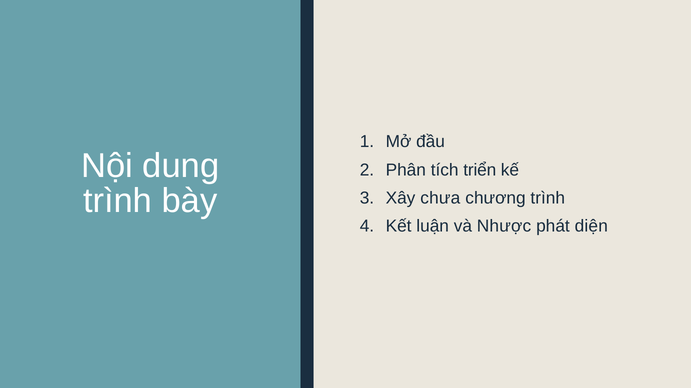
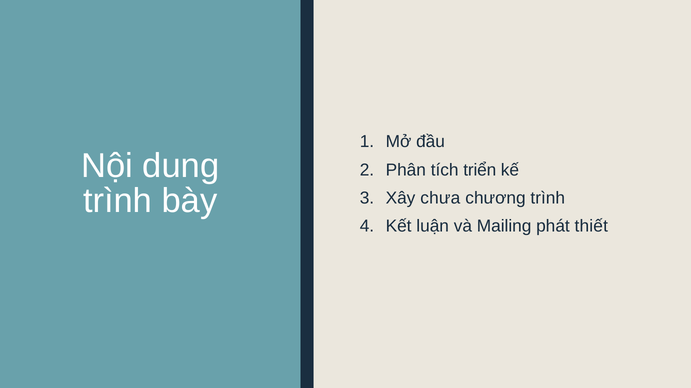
Nhược: Nhược -> Mailing
diện: diện -> thiết
